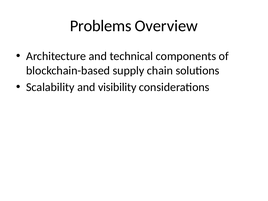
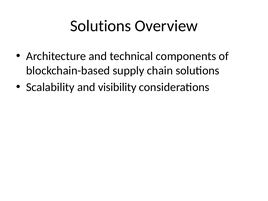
Problems at (101, 26): Problems -> Solutions
